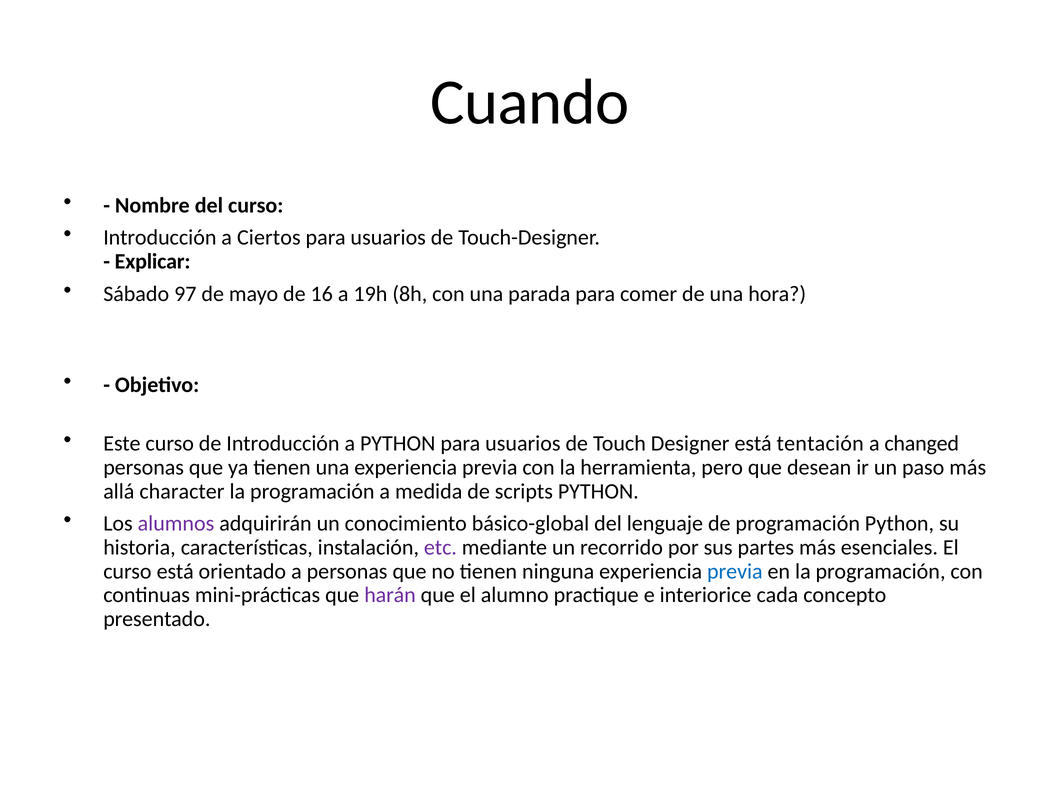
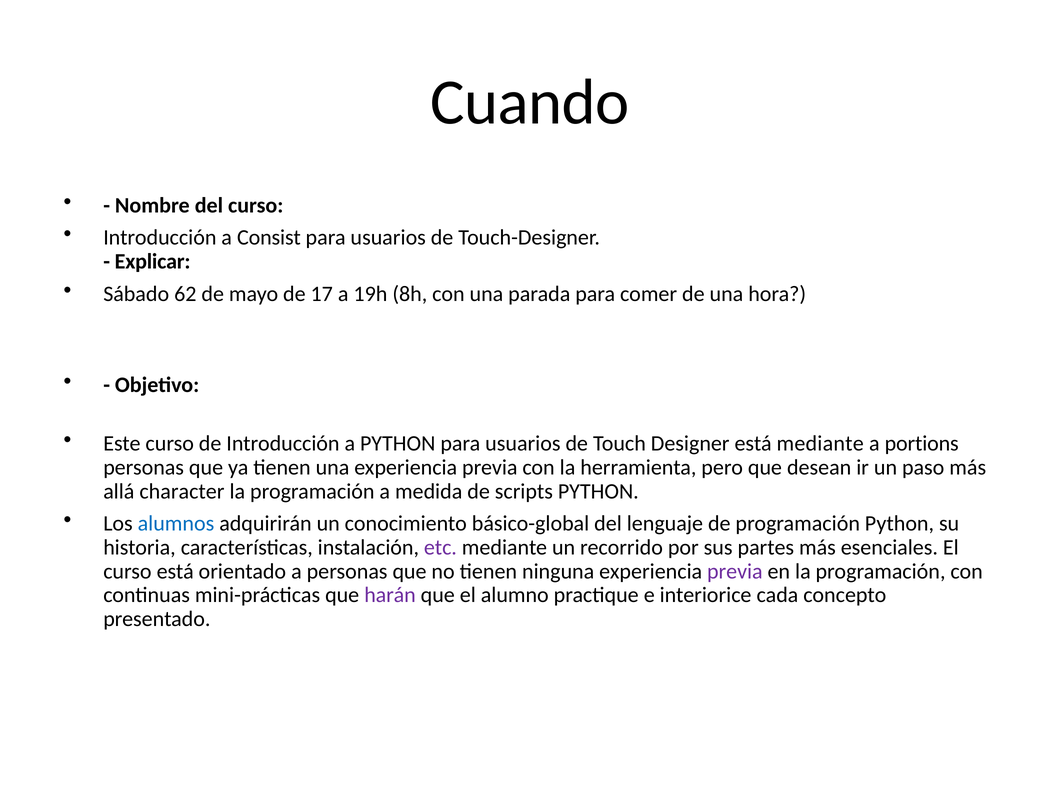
Ciertos: Ciertos -> Consist
97: 97 -> 62
16: 16 -> 17
está tentación: tentación -> mediante
changed: changed -> portions
alumnos colour: purple -> blue
previa at (735, 571) colour: blue -> purple
